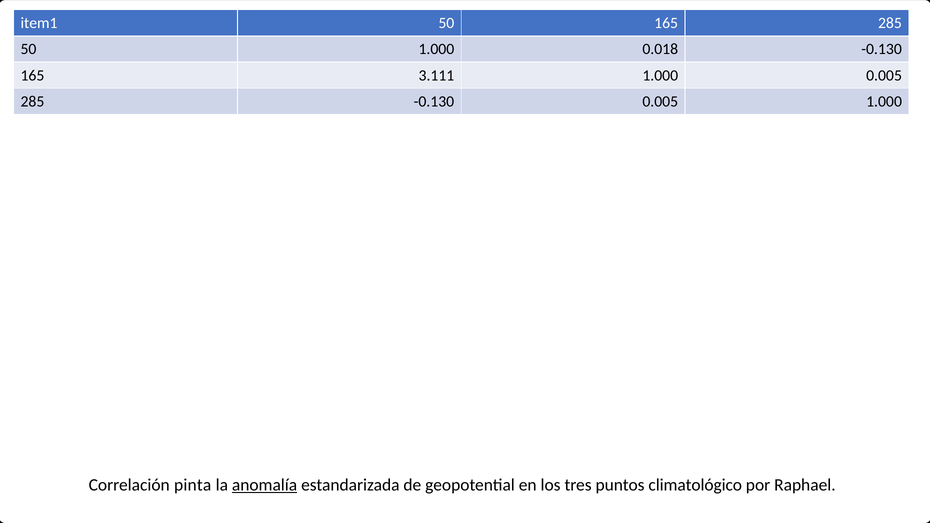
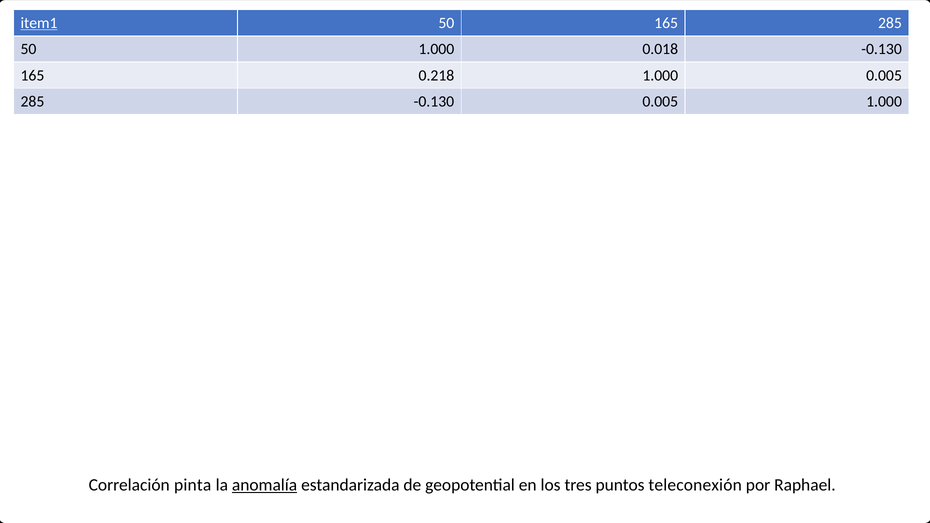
item1 underline: none -> present
3.111: 3.111 -> 0.218
climatológico: climatológico -> teleconexión
